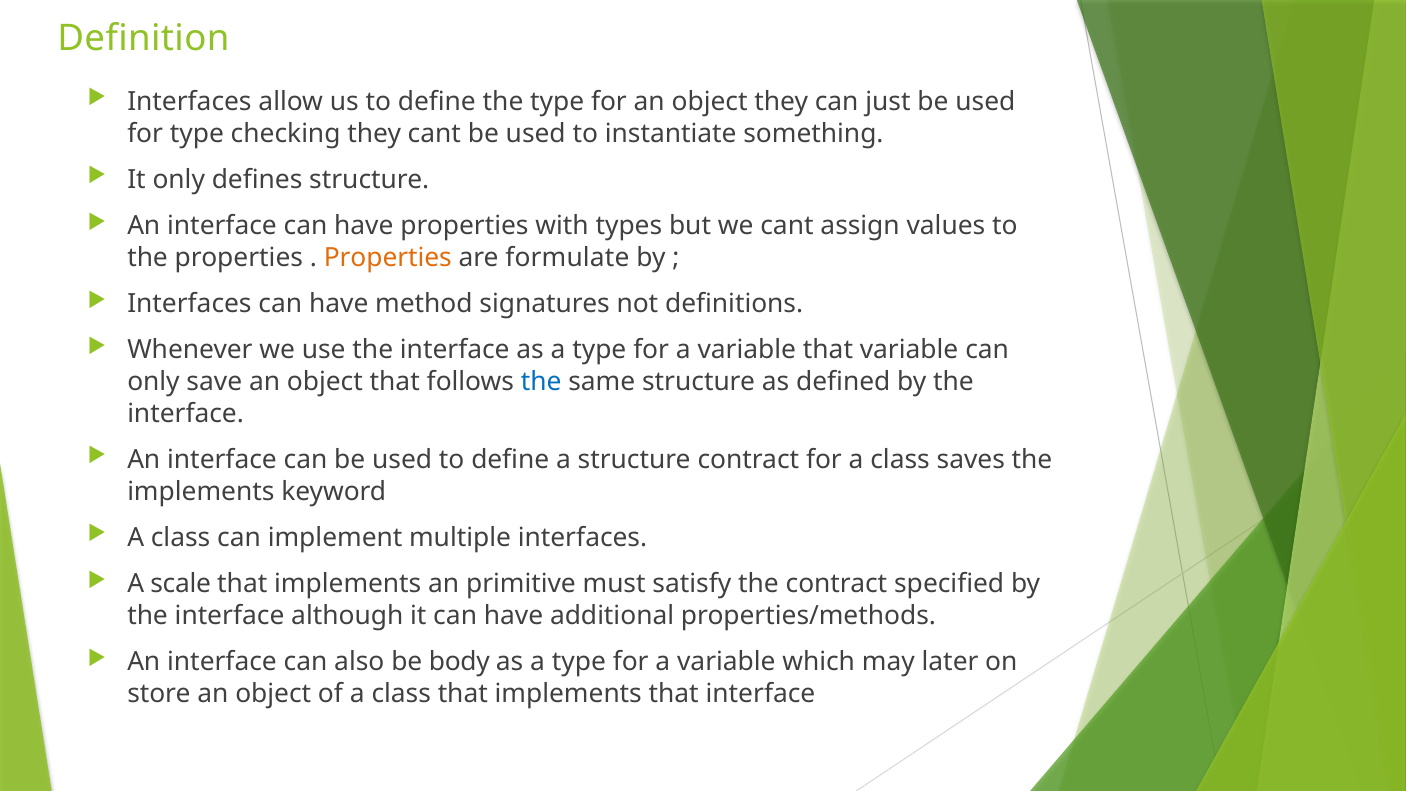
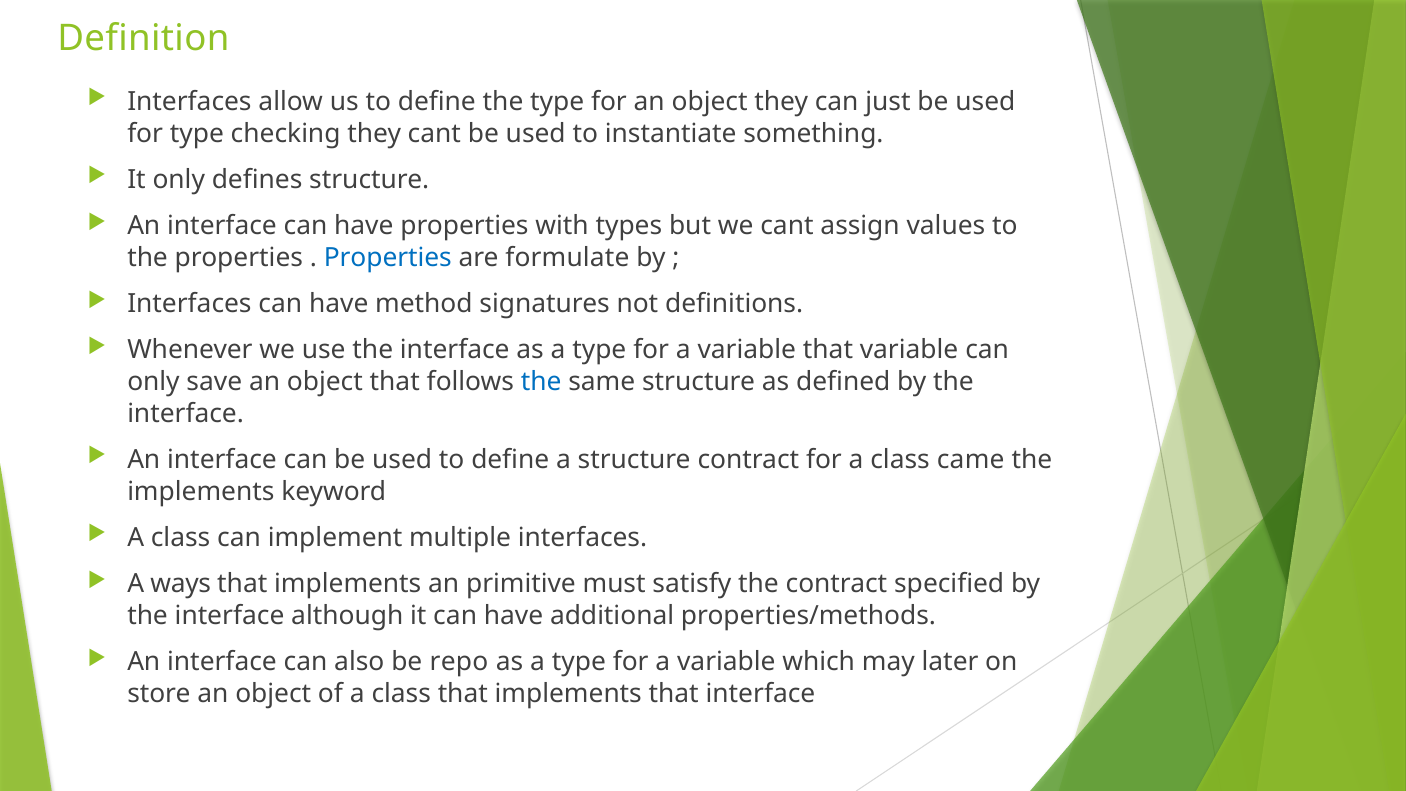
Properties at (388, 258) colour: orange -> blue
saves: saves -> came
scale: scale -> ways
body: body -> repo
